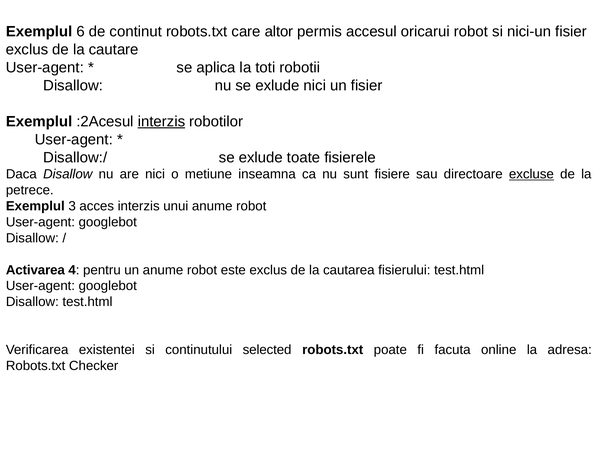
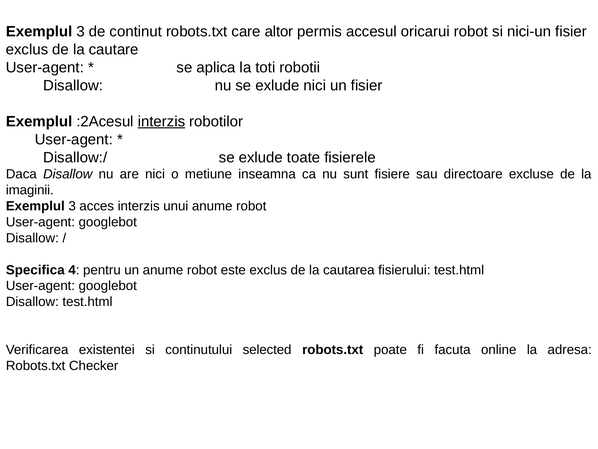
6 at (81, 32): 6 -> 3
excluse underline: present -> none
petrece: petrece -> imaginii
Activarea: Activarea -> Specifica
